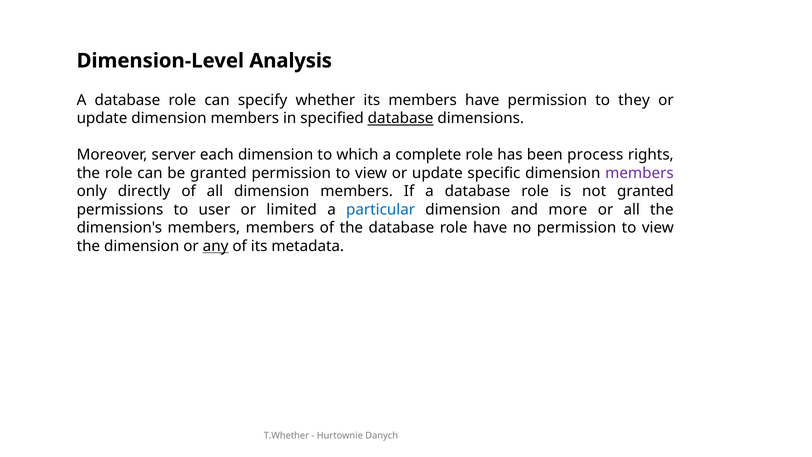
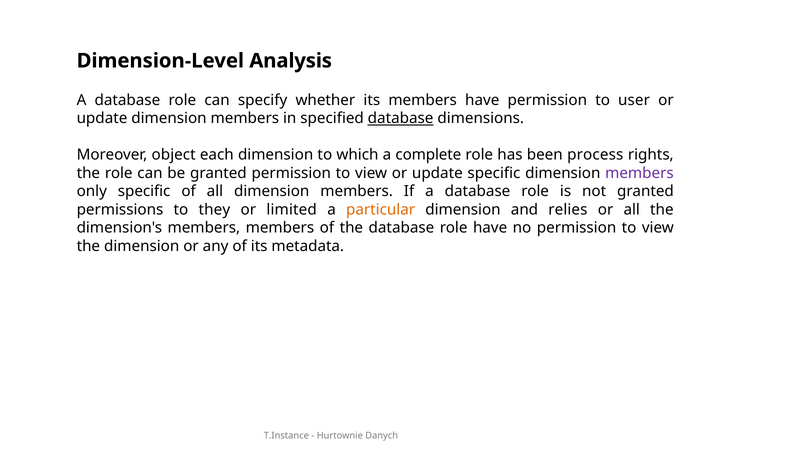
they: they -> user
server: server -> object
only directly: directly -> specific
user: user -> they
particular colour: blue -> orange
more: more -> relies
any underline: present -> none
T.Whether: T.Whether -> T.Instance
